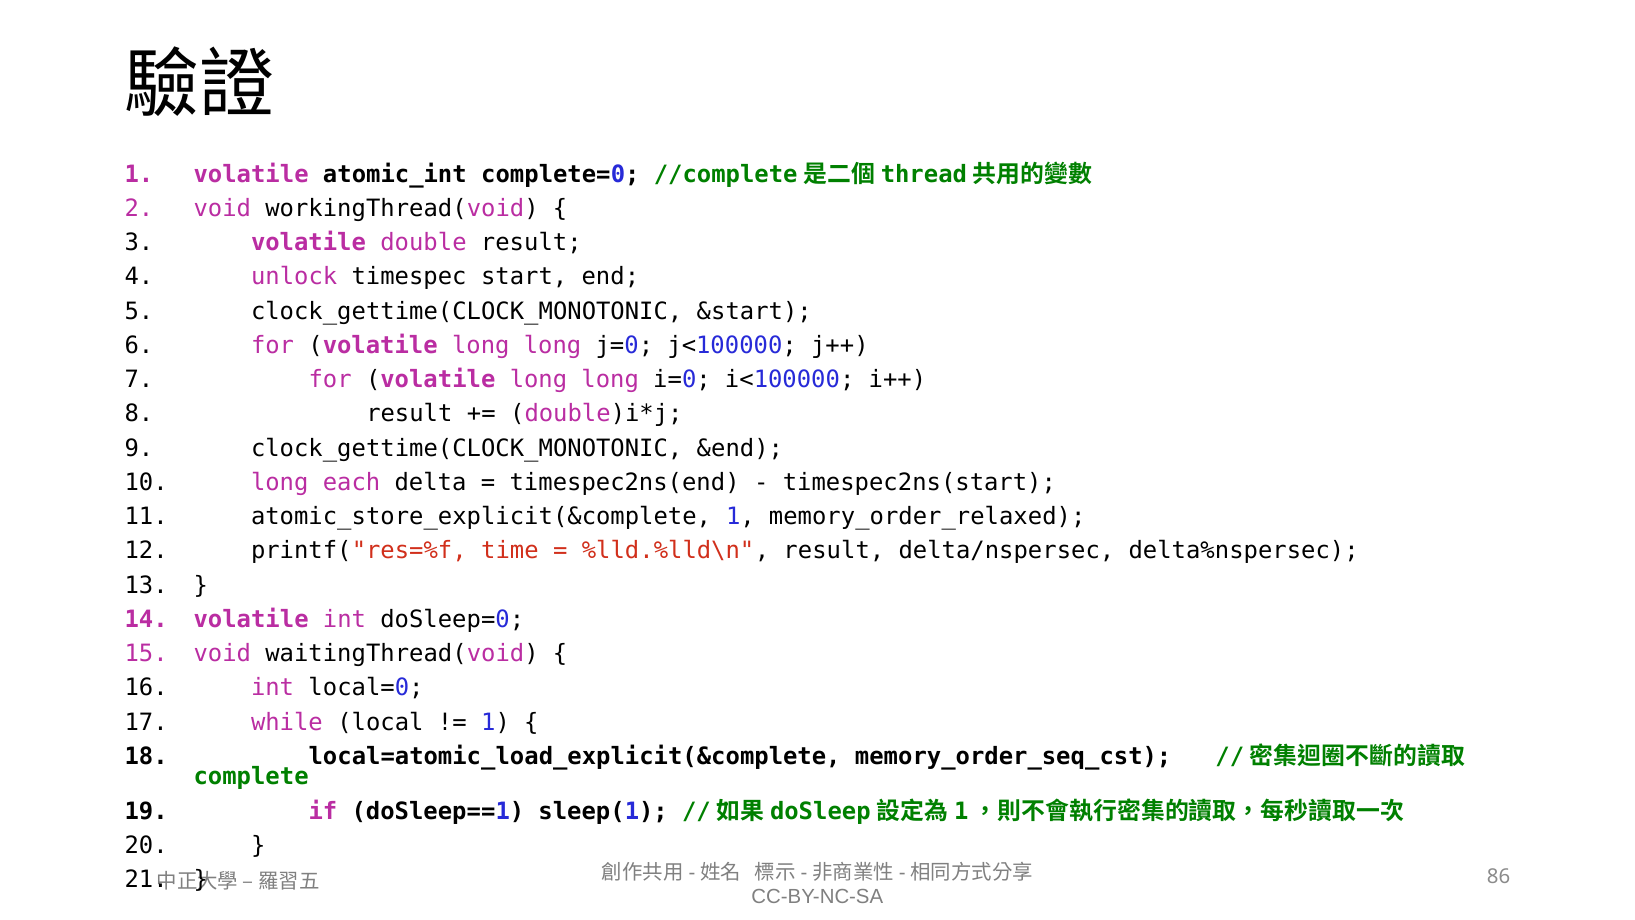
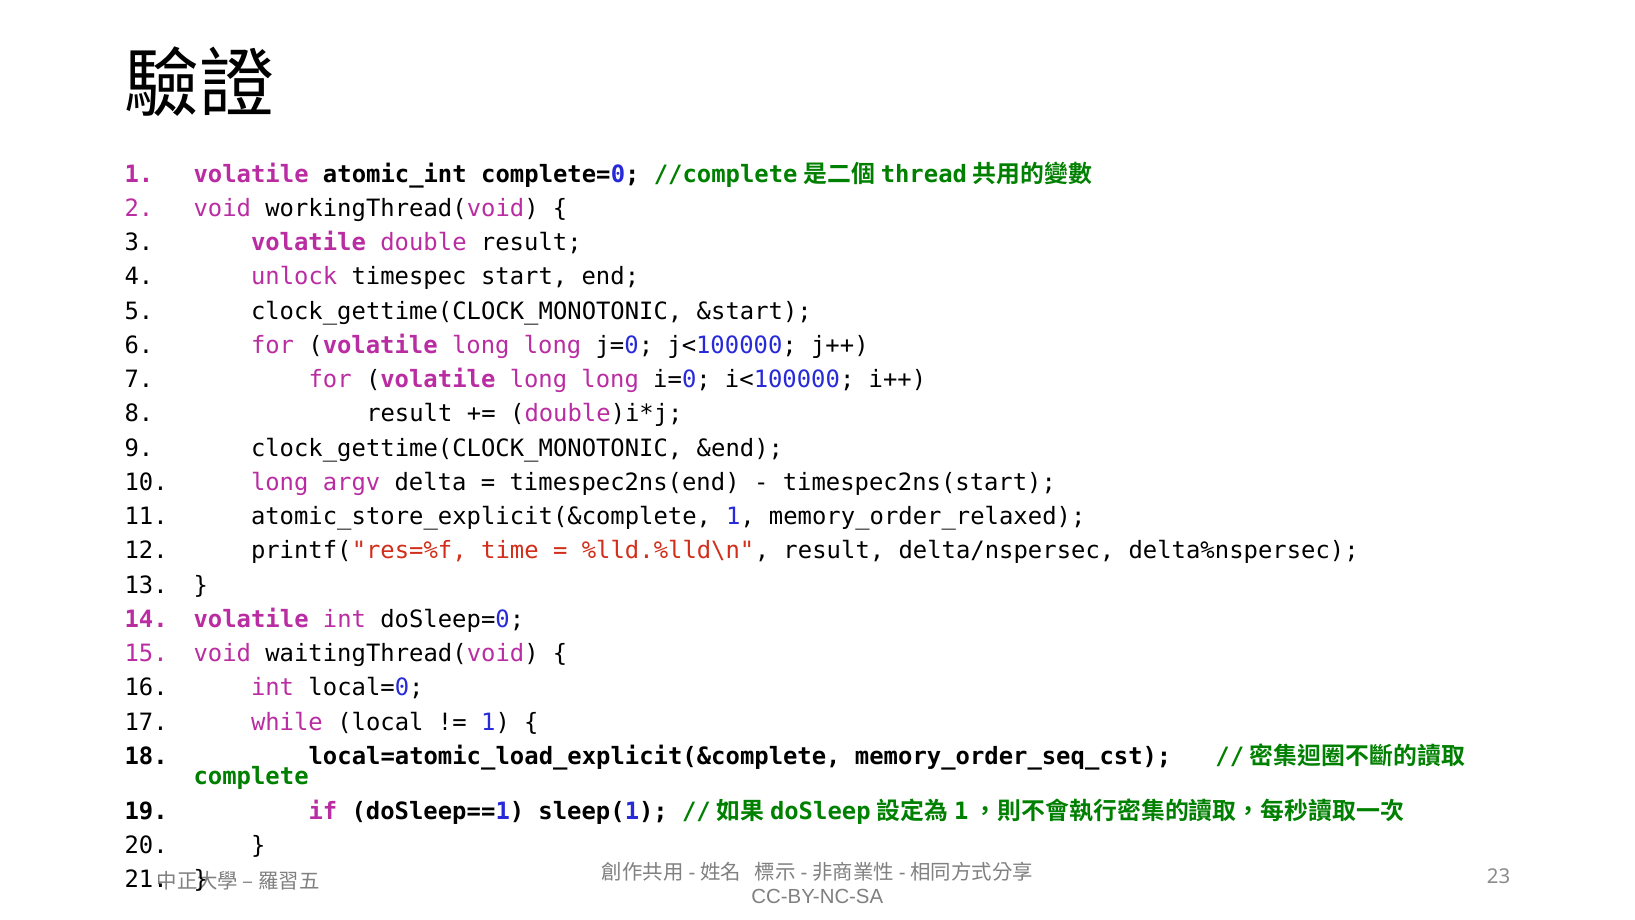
each: each -> argv
86: 86 -> 23
